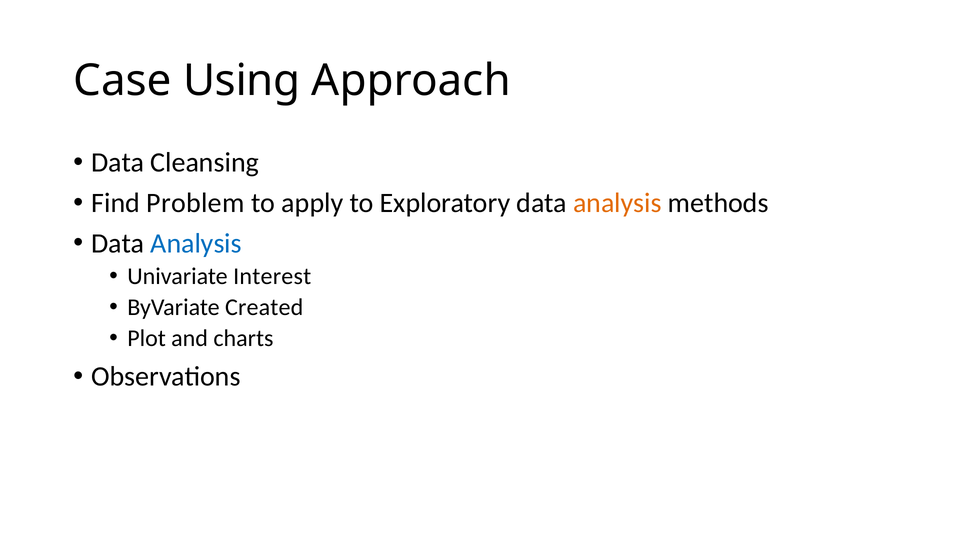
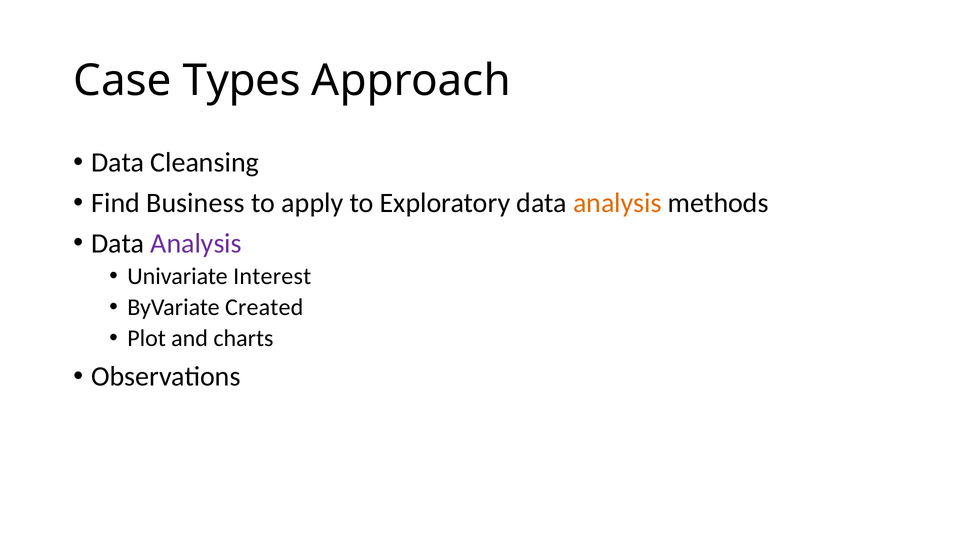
Using: Using -> Types
Problem: Problem -> Business
Analysis at (196, 243) colour: blue -> purple
